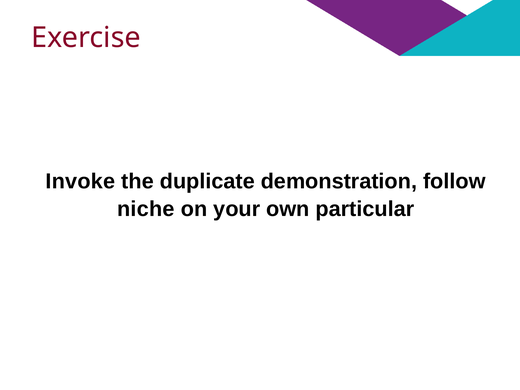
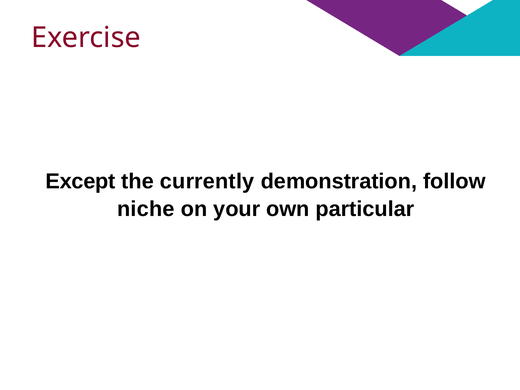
Invoke: Invoke -> Except
duplicate: duplicate -> currently
